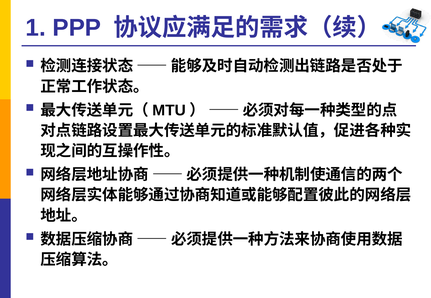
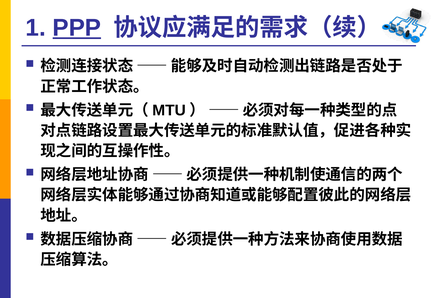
PPP underline: none -> present
